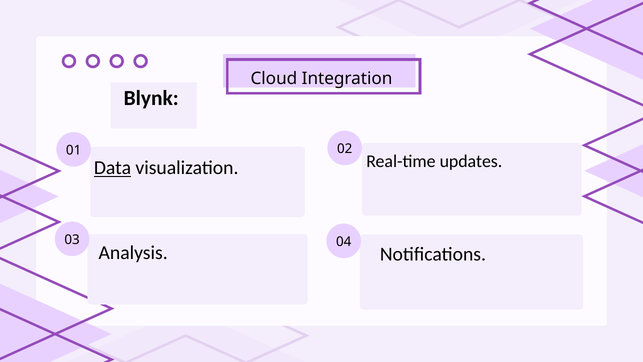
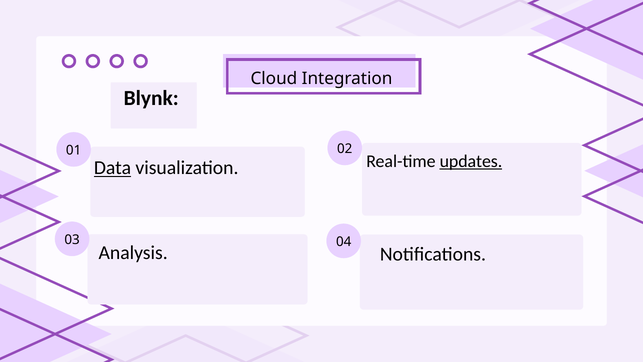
updates underline: none -> present
